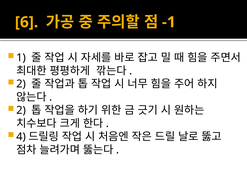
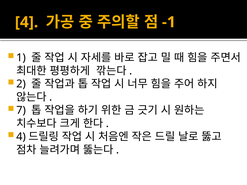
6 at (27, 22): 6 -> 4
2 at (21, 110): 2 -> 7
